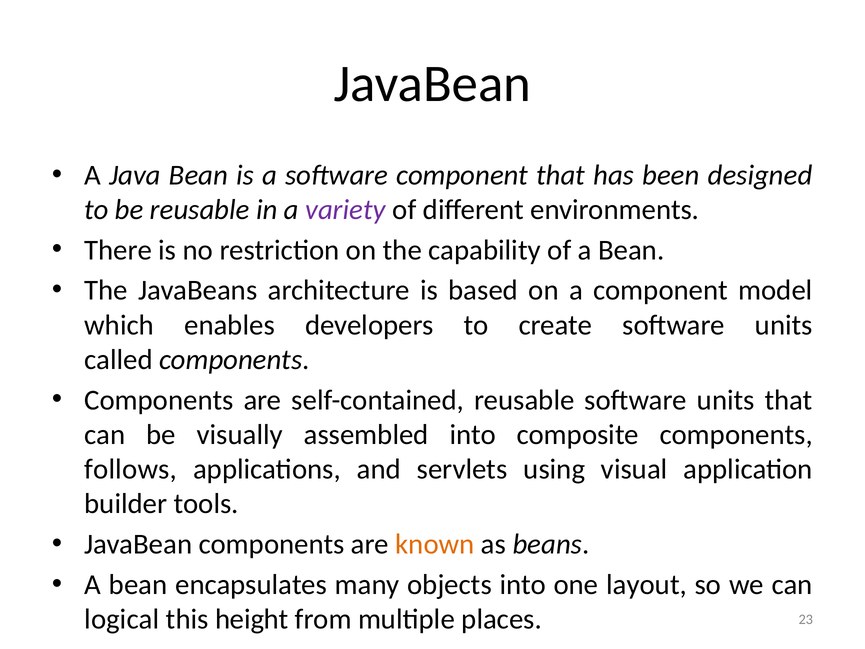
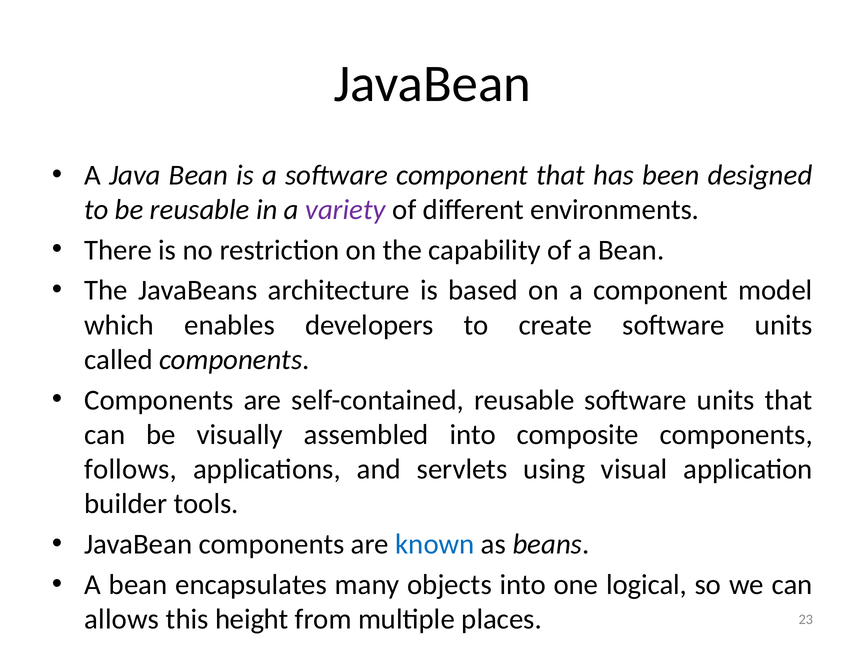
known colour: orange -> blue
layout: layout -> logical
logical: logical -> allows
